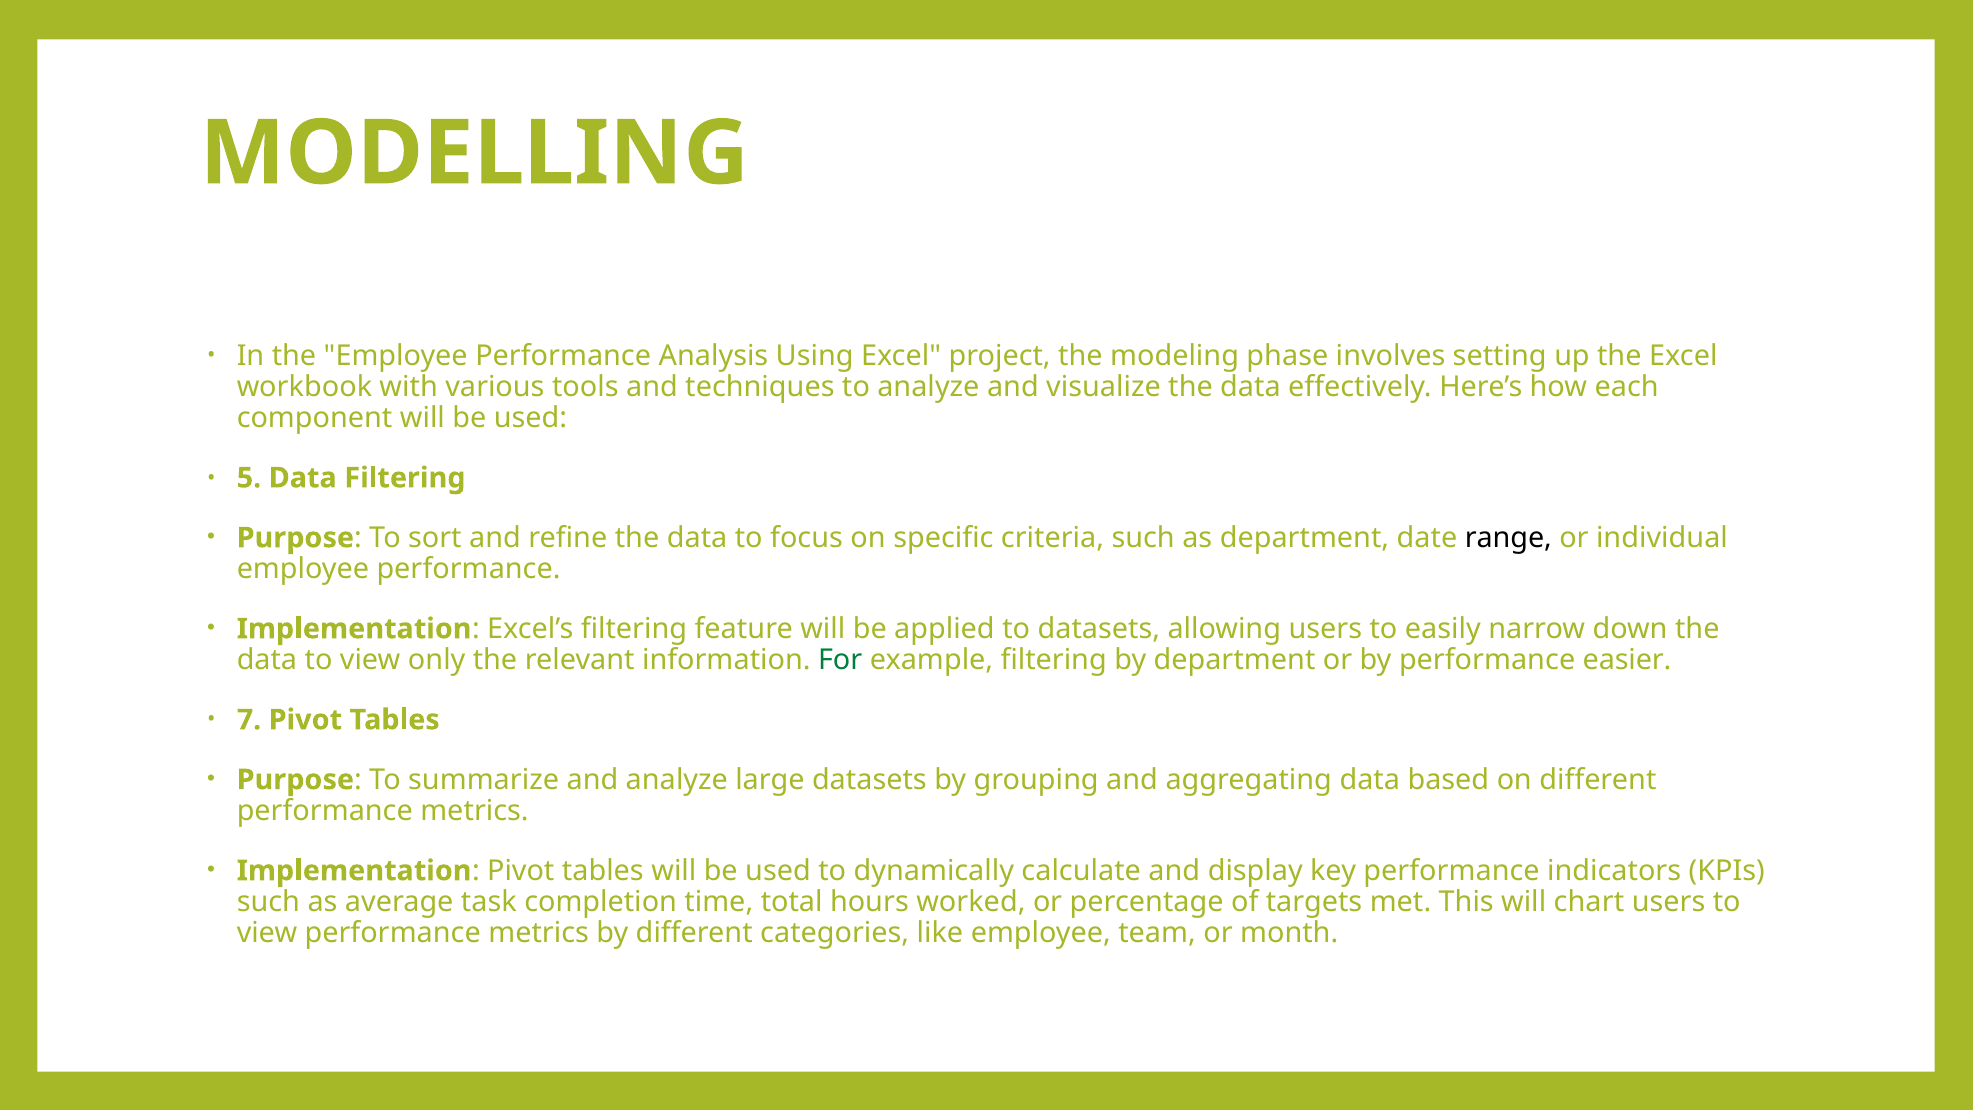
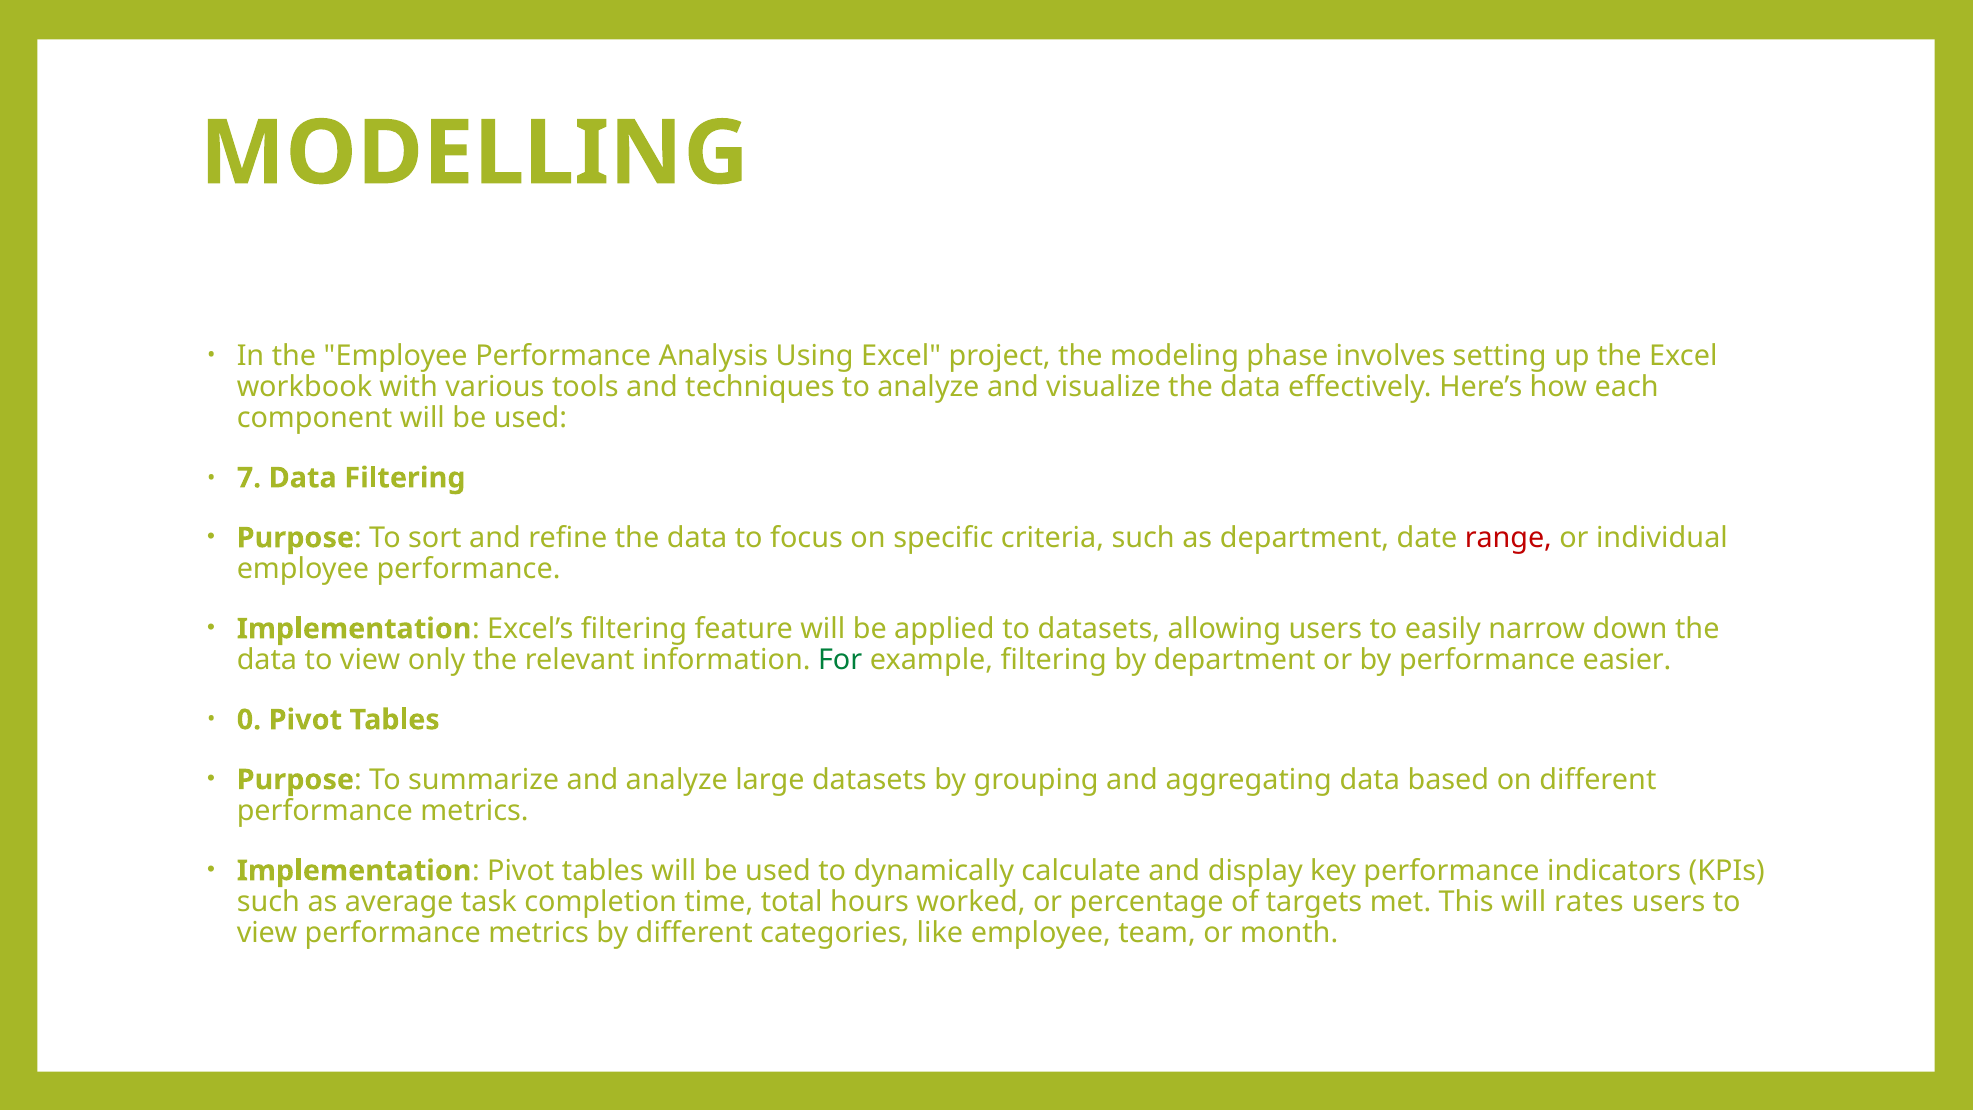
5: 5 -> 7
range colour: black -> red
7: 7 -> 0
chart: chart -> rates
